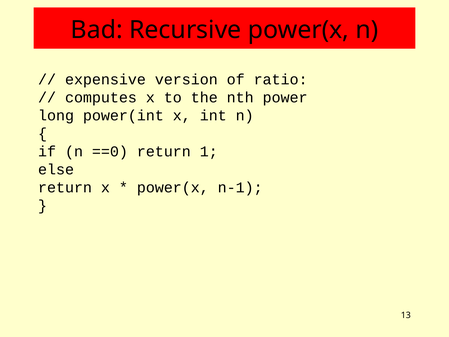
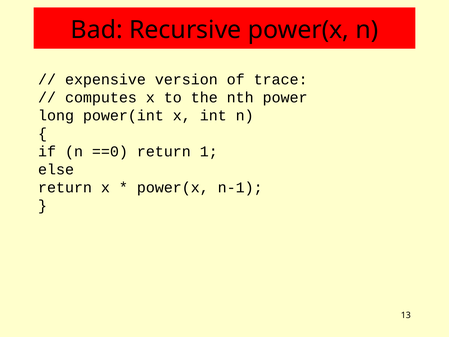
ratio: ratio -> trace
